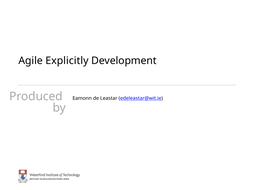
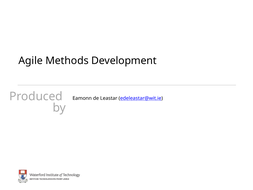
Explicitly: Explicitly -> Methods
